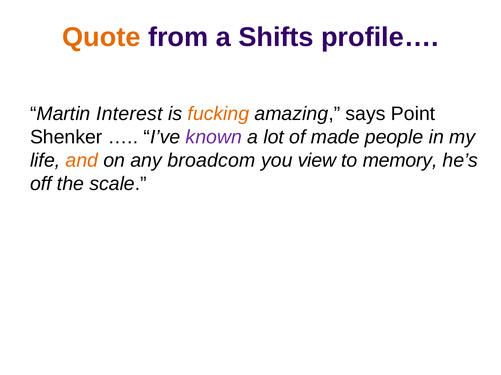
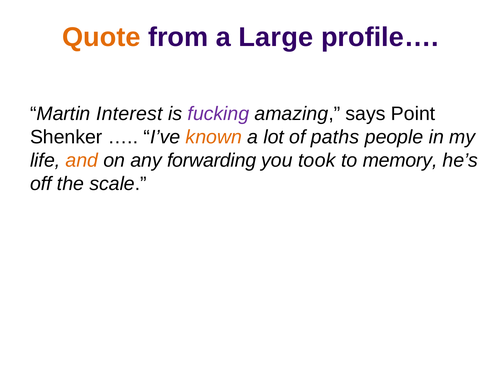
Shifts: Shifts -> Large
fucking colour: orange -> purple
known colour: purple -> orange
made: made -> paths
broadcom: broadcom -> forwarding
view: view -> took
